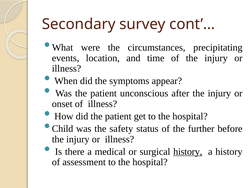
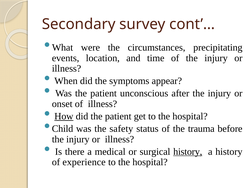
How underline: none -> present
further: further -> trauma
assessment: assessment -> experience
